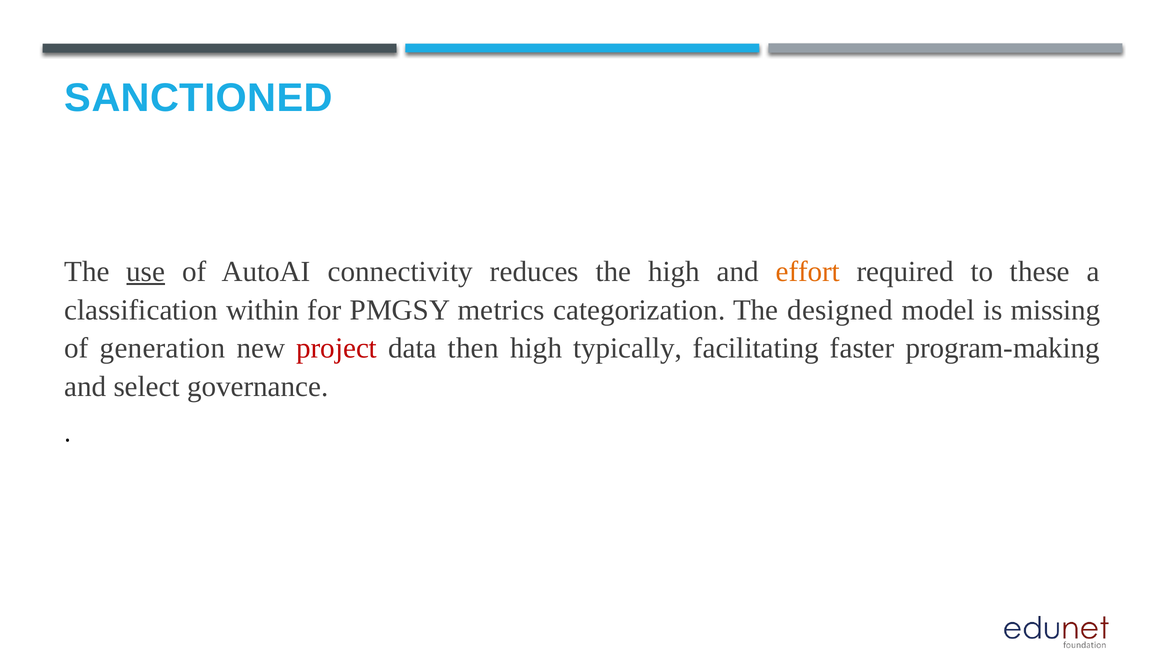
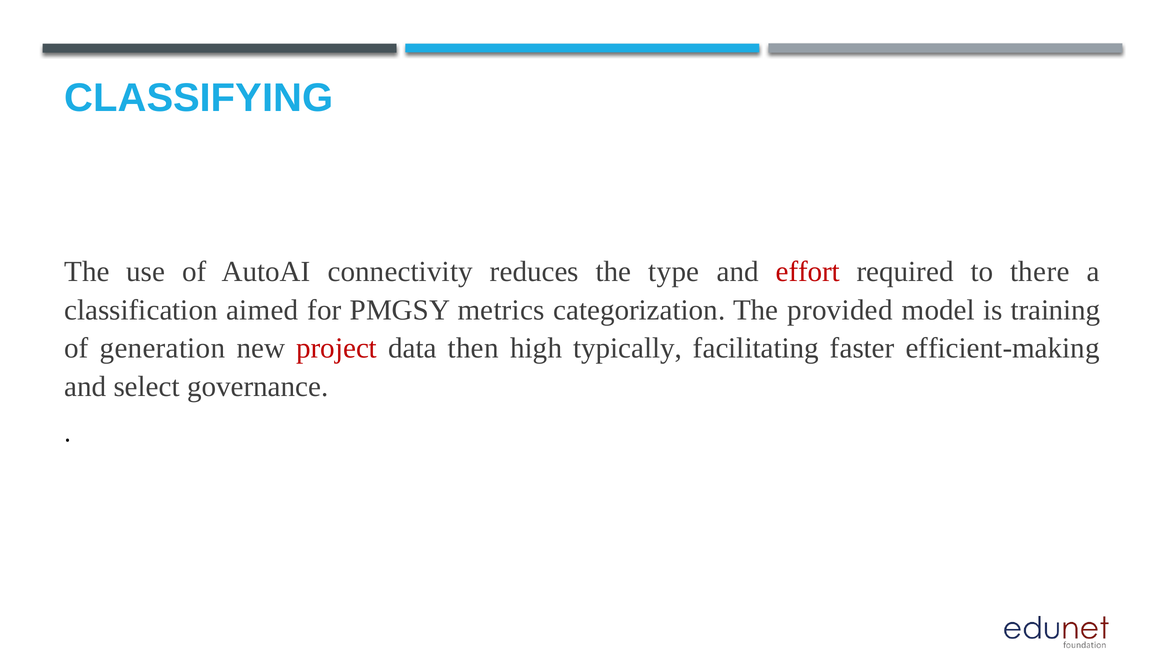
SANCTIONED: SANCTIONED -> CLASSIFYING
use underline: present -> none
the high: high -> type
effort colour: orange -> red
these: these -> there
within: within -> aimed
designed: designed -> provided
missing: missing -> training
program-making: program-making -> efficient-making
